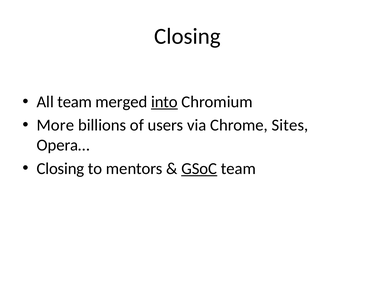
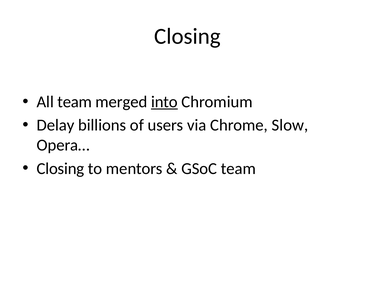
More: More -> Delay
Sites: Sites -> Slow
GSoC underline: present -> none
